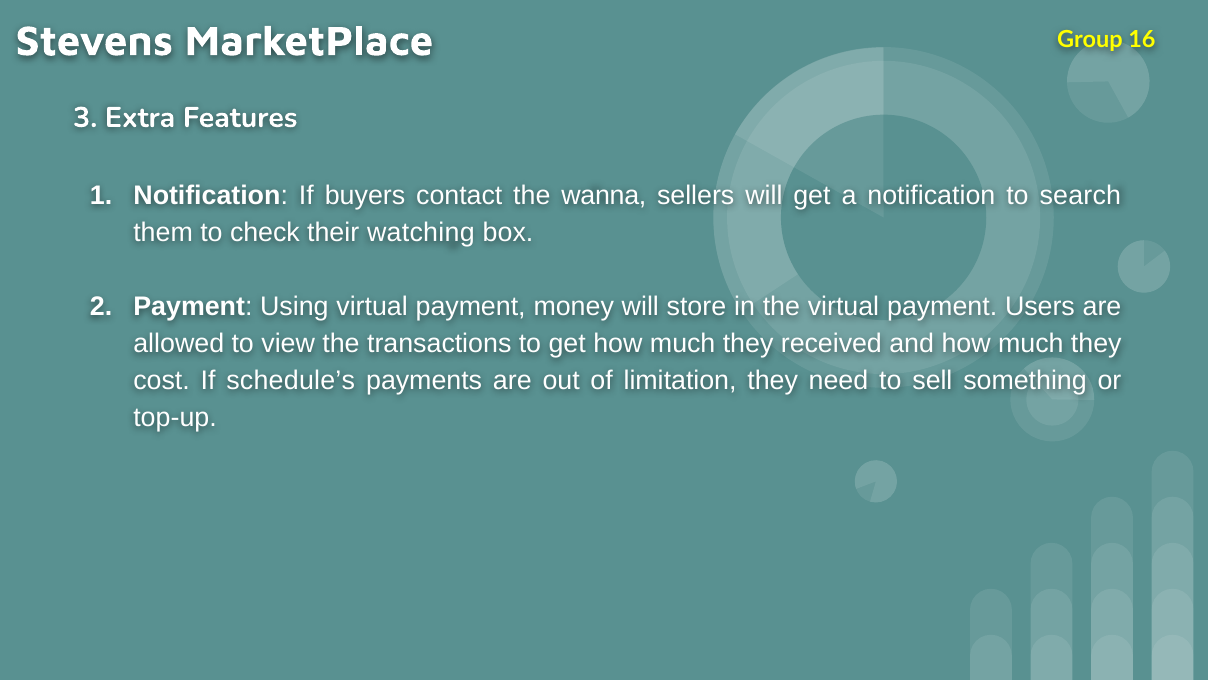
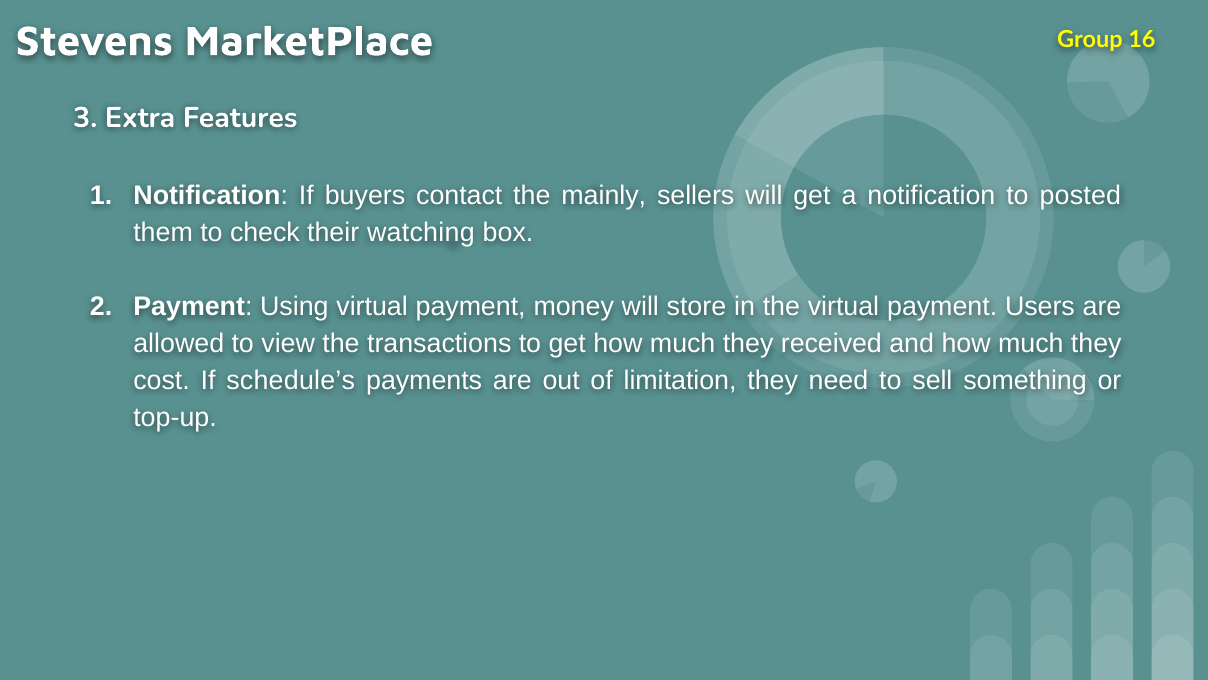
wanna: wanna -> mainly
search: search -> posted
